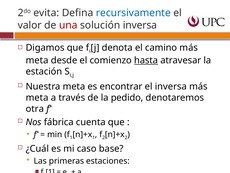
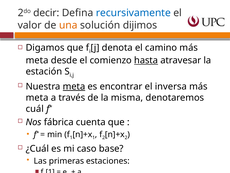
evita: evita -> decir
una colour: red -> orange
solución inversa: inversa -> dijimos
meta at (74, 86) underline: none -> present
pedido: pedido -> misma
otra: otra -> cuál
